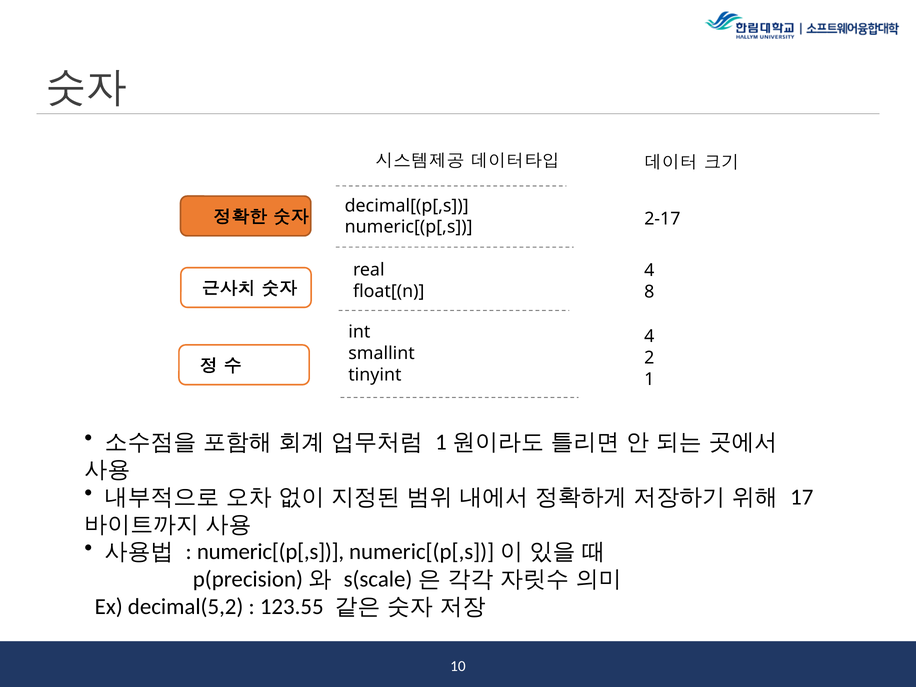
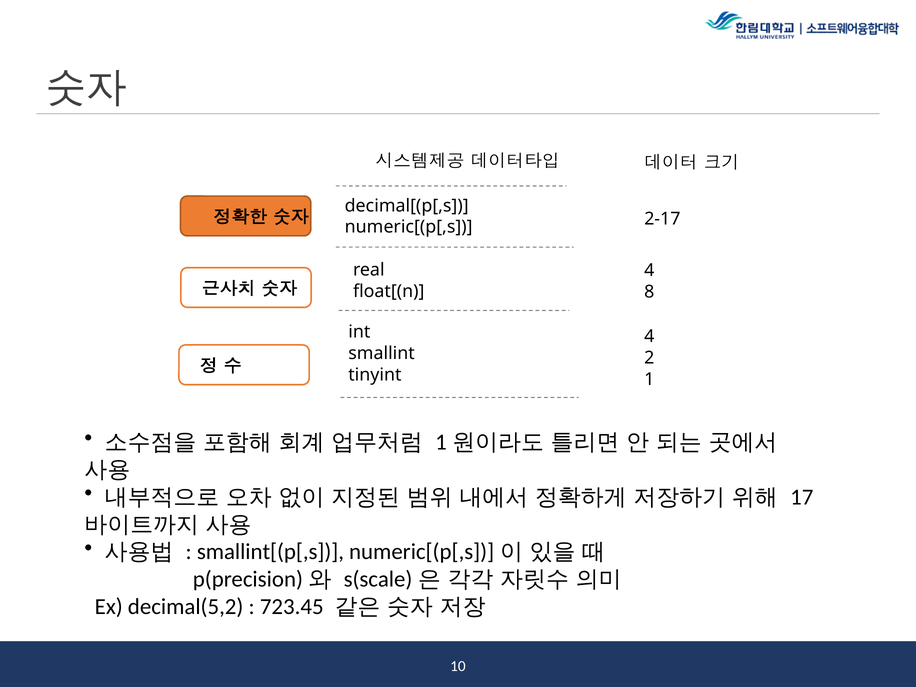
numeric[(p[,s at (271, 552): numeric[(p[,s -> smallint[(p[,s
123.55: 123.55 -> 723.45
